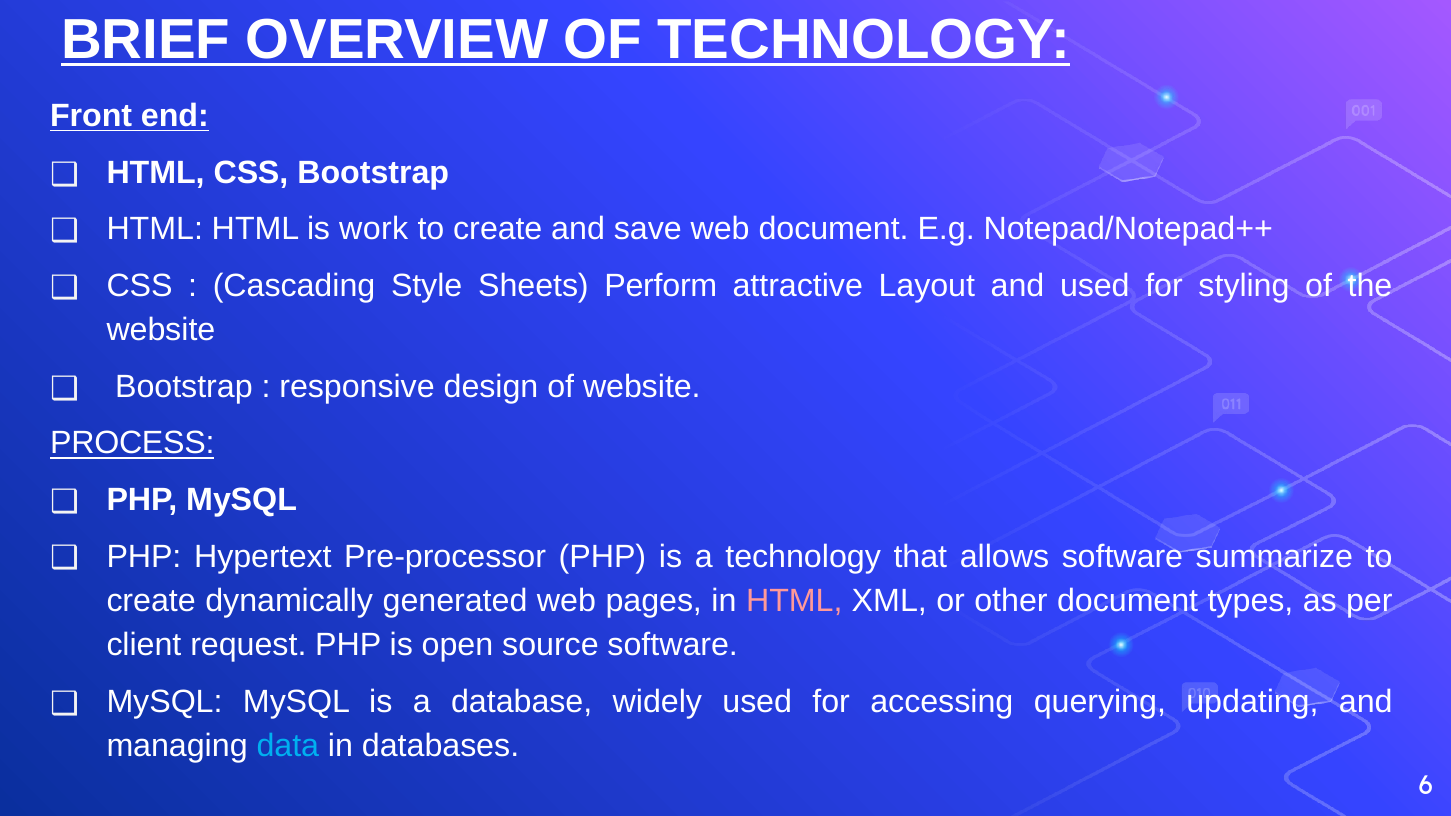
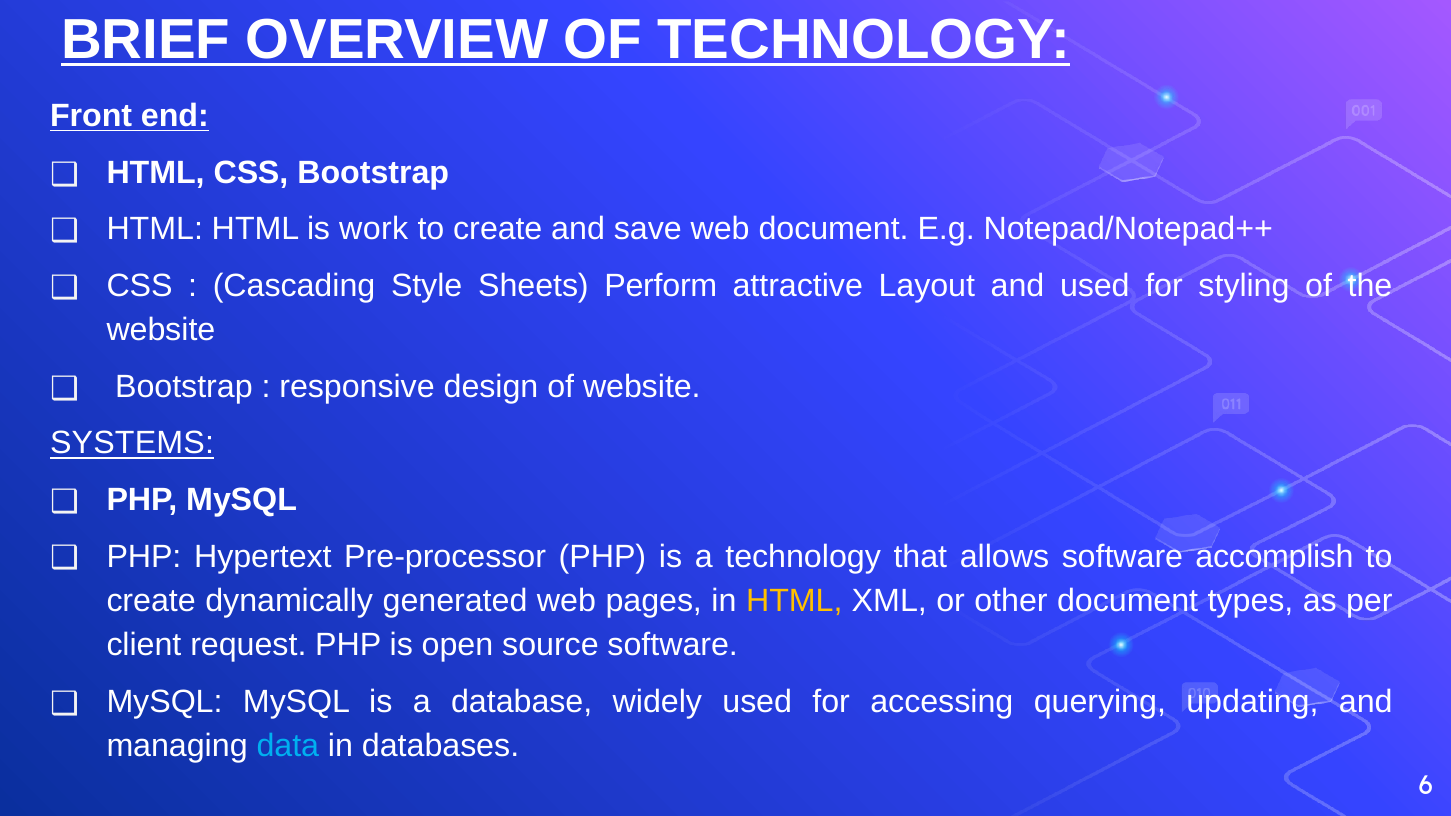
PROCESS: PROCESS -> SYSTEMS
summarize: summarize -> accomplish
HTML at (794, 601) colour: pink -> yellow
